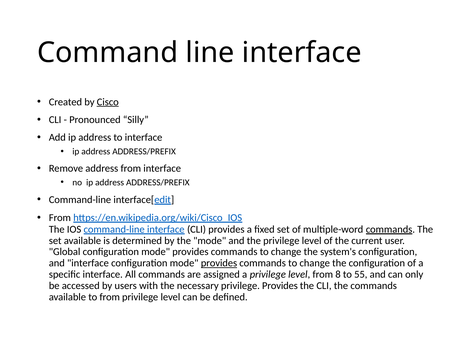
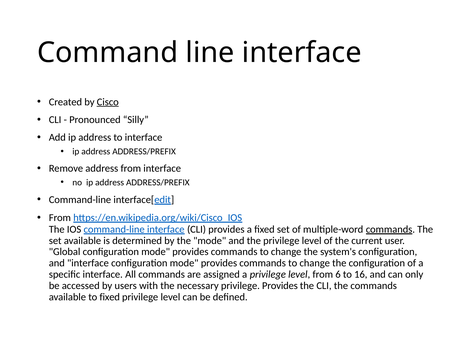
provides at (219, 263) underline: present -> none
8: 8 -> 6
55: 55 -> 16
to from: from -> fixed
